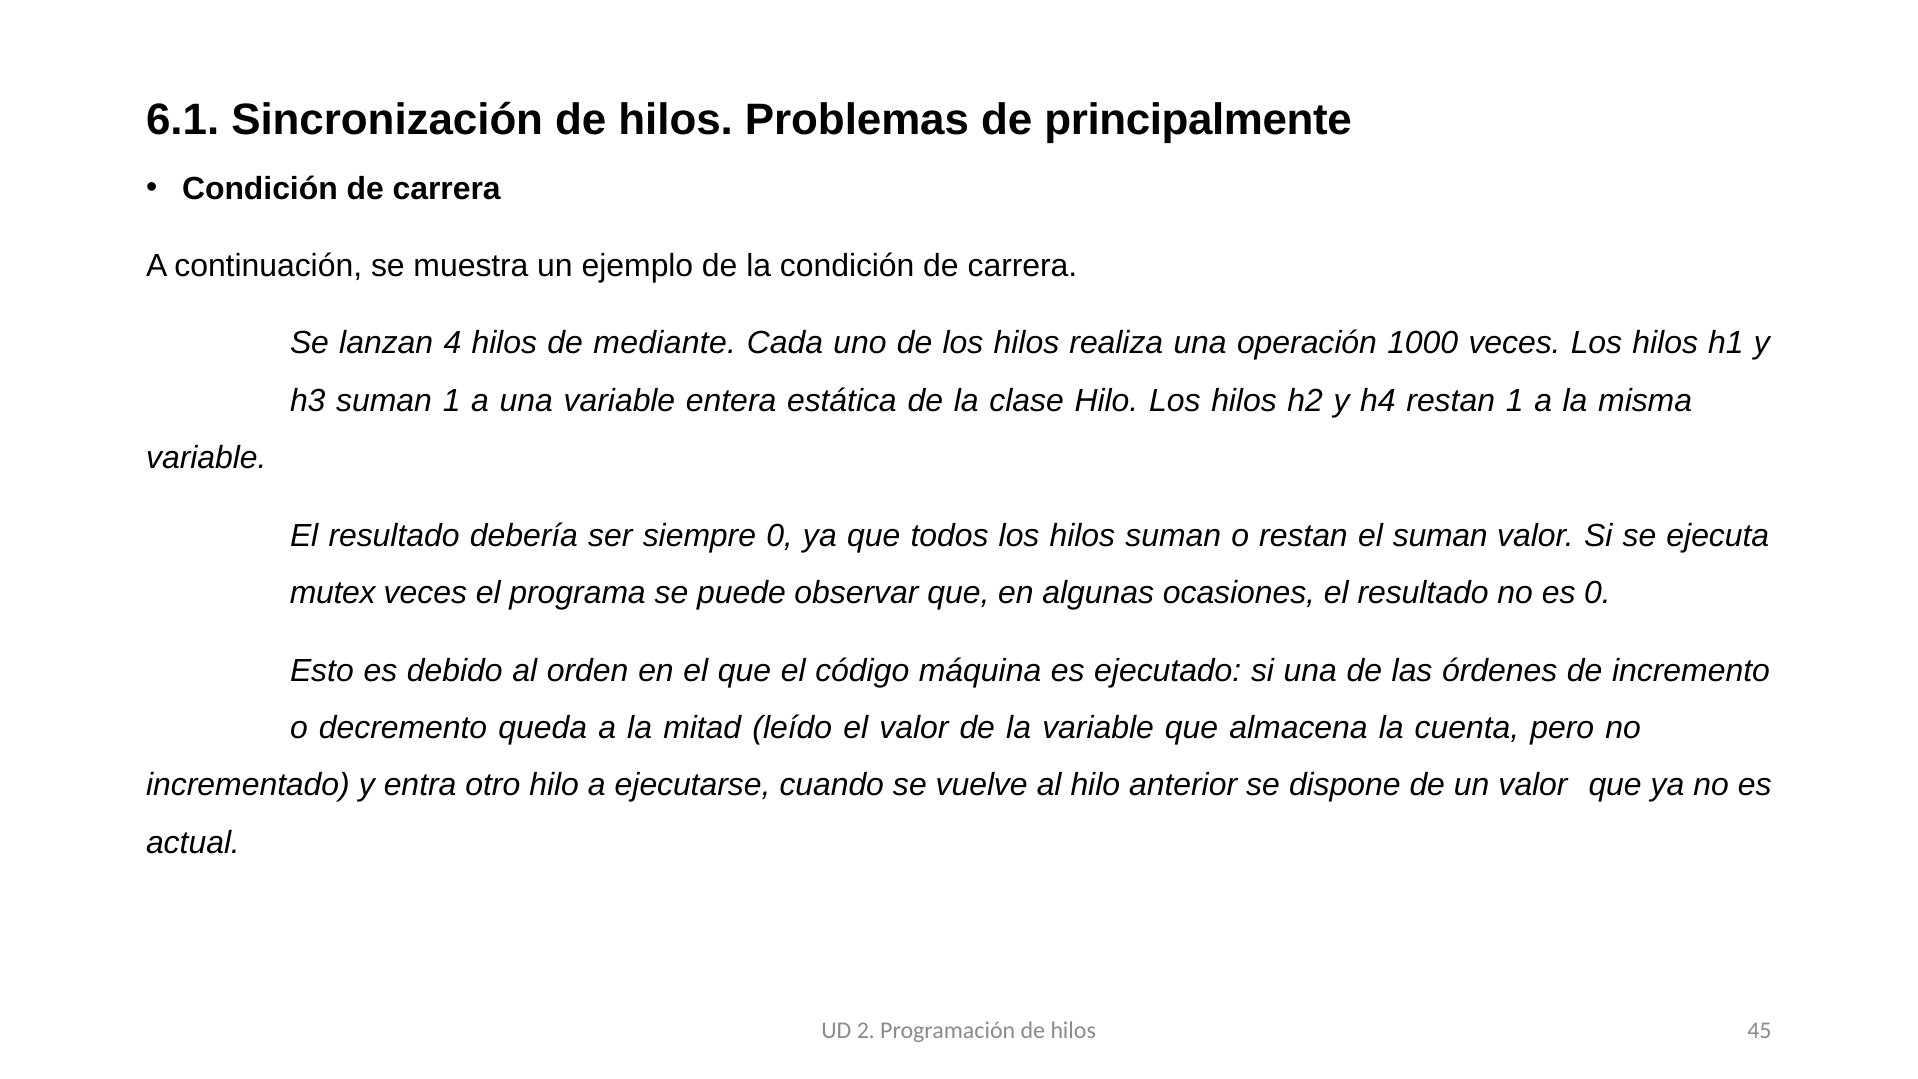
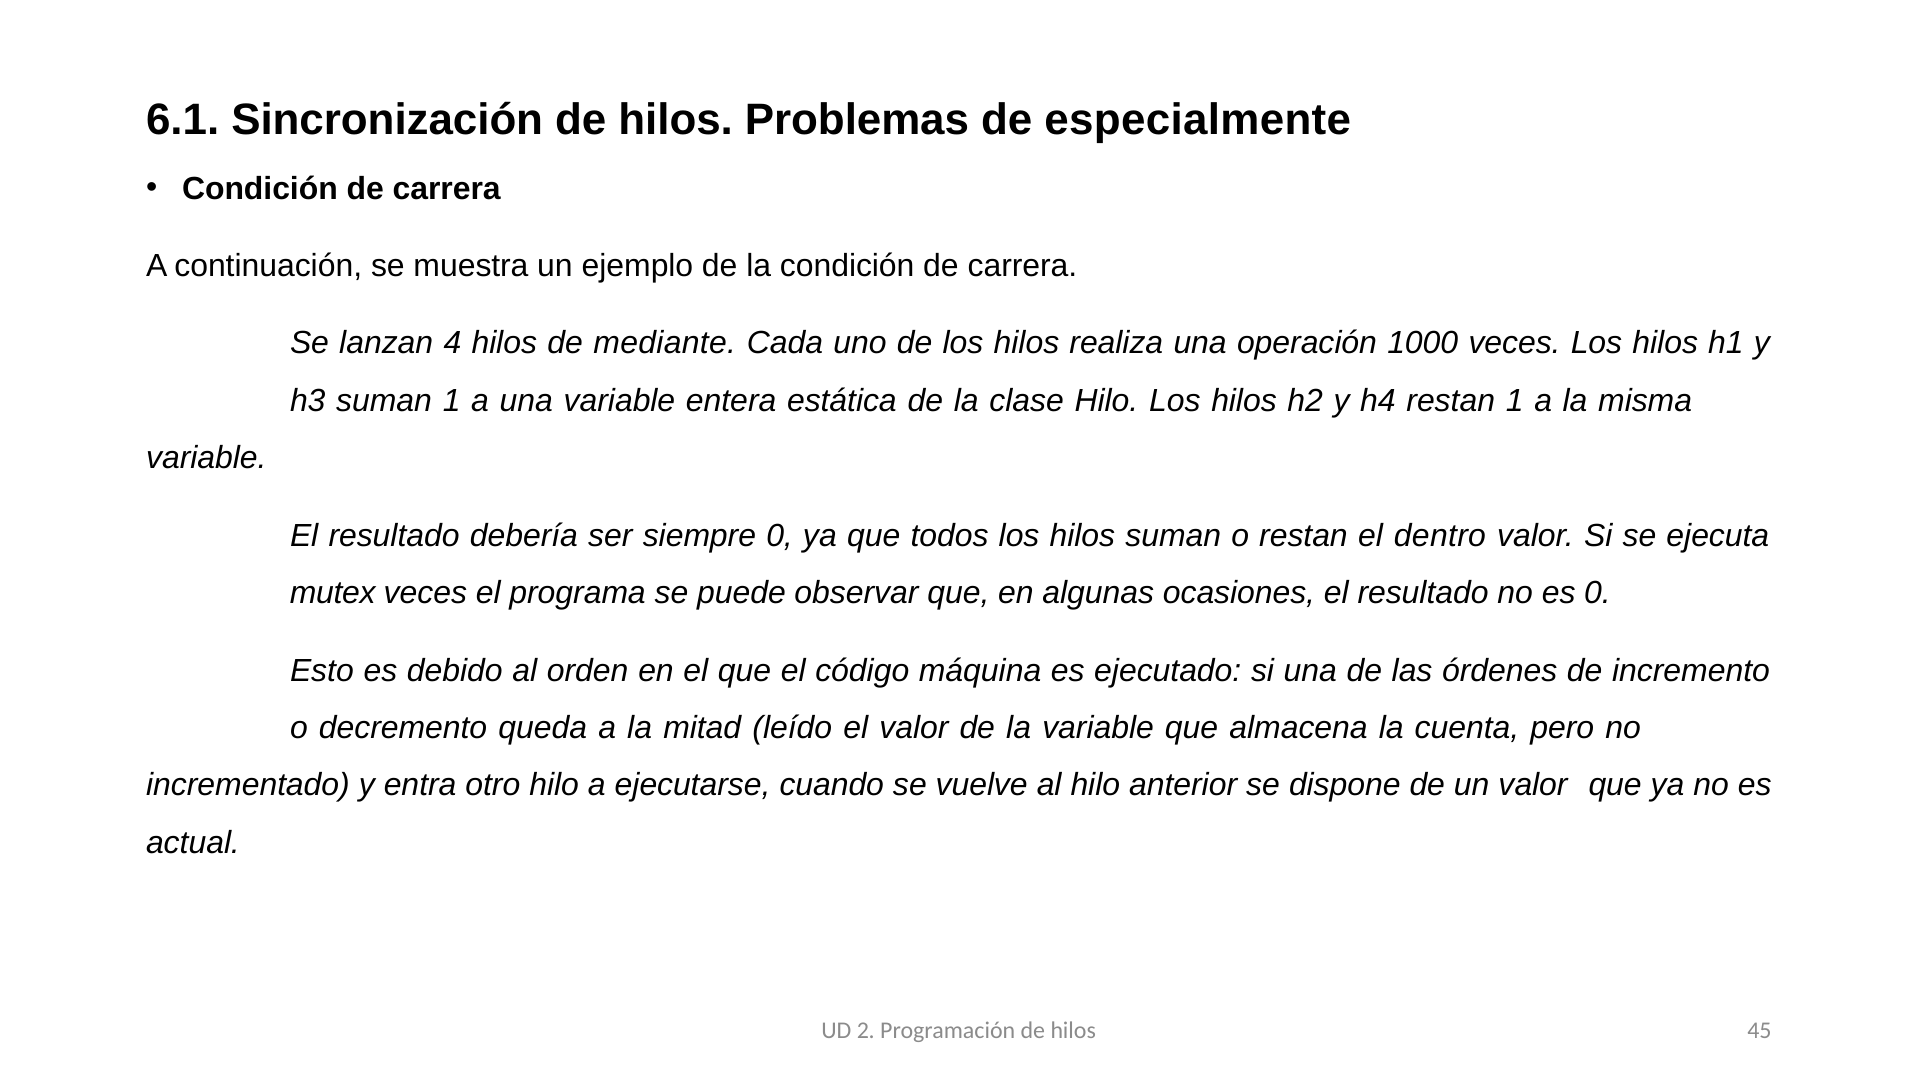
principalmente: principalmente -> especialmente
el suman: suman -> dentro
